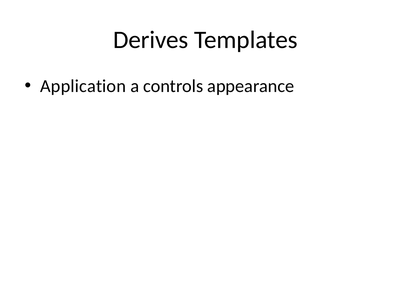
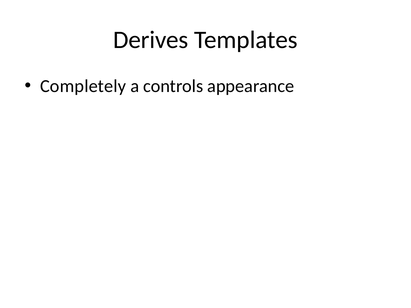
Application: Application -> Completely
